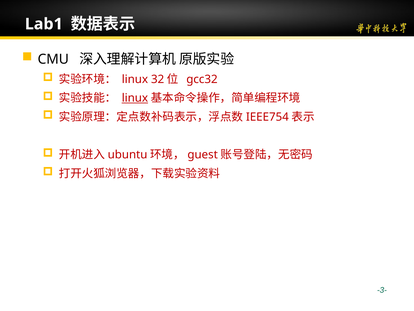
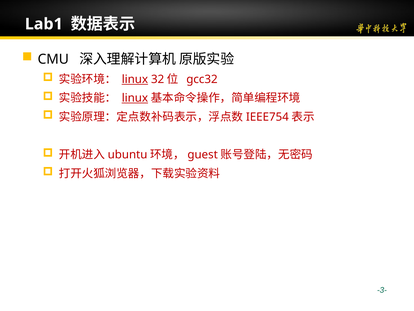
linux at (135, 79) underline: none -> present
